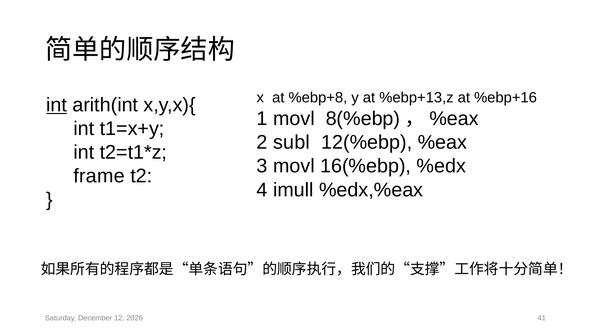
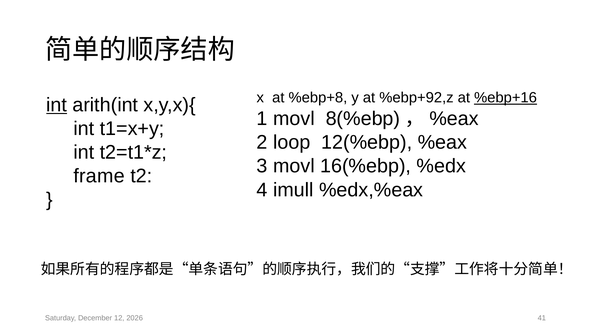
%ebp+13,z: %ebp+13,z -> %ebp+92,z
%ebp+16 underline: none -> present
subl: subl -> loop
